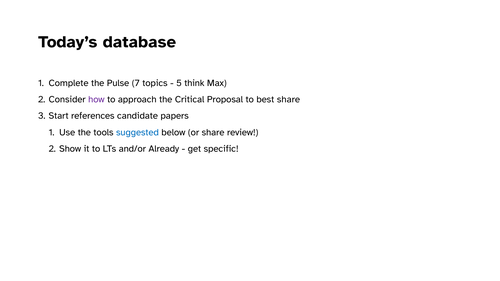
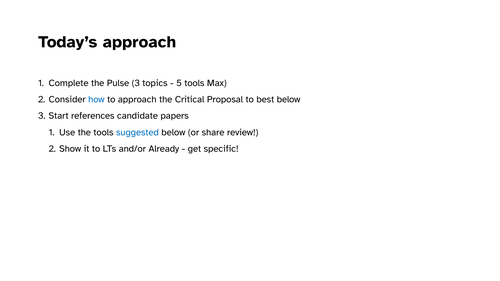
Today’s database: database -> approach
Pulse 7: 7 -> 3
5 think: think -> tools
how colour: purple -> blue
best share: share -> below
